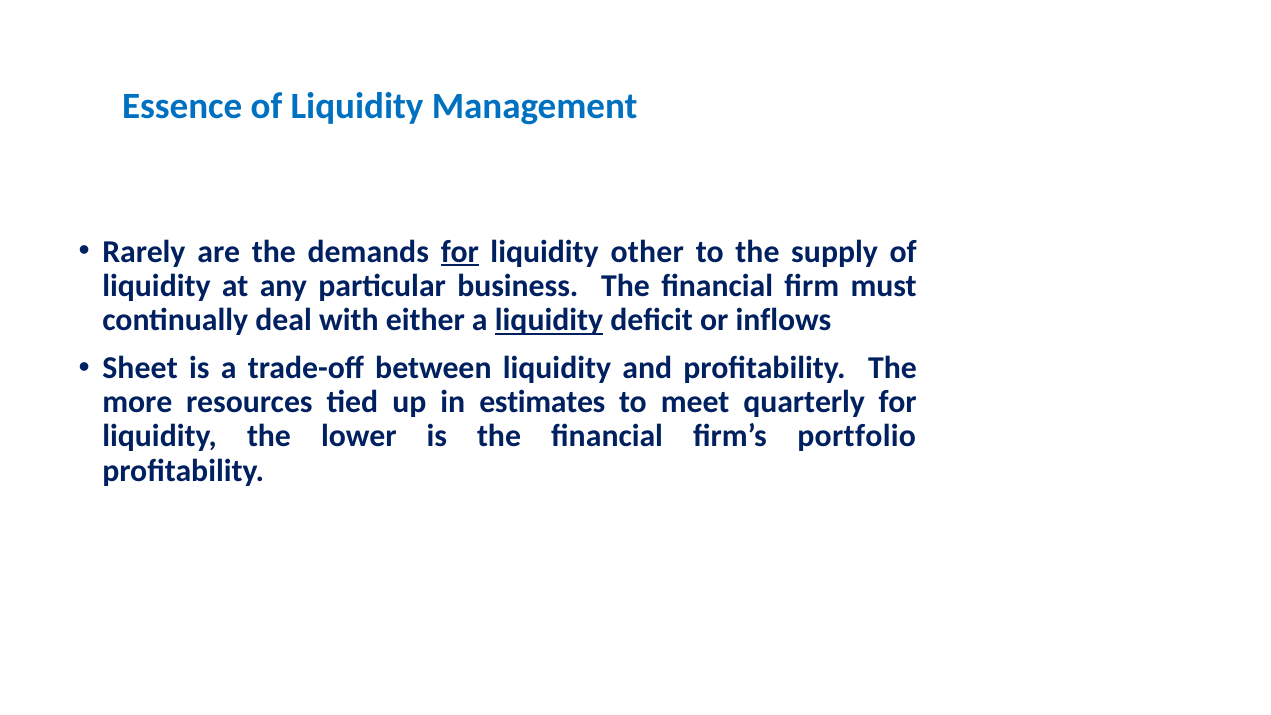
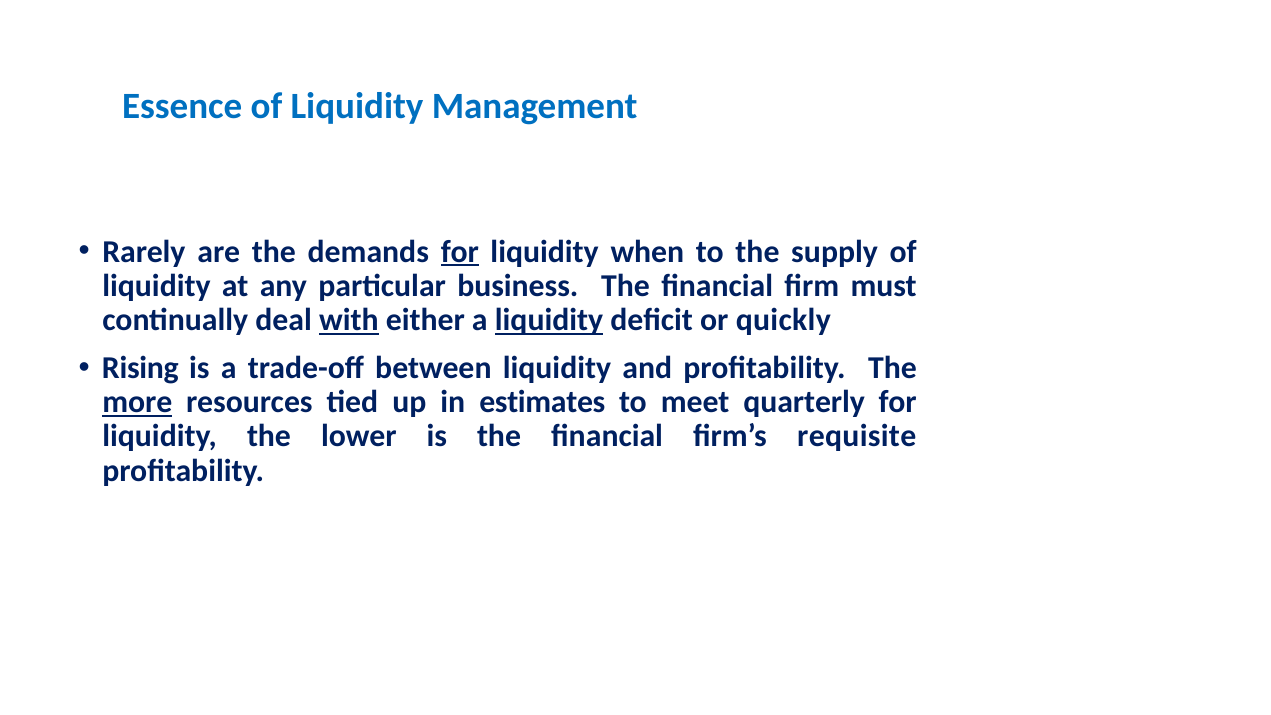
other: other -> when
with underline: none -> present
inflows: inflows -> quickly
Sheet: Sheet -> Rising
more underline: none -> present
portfolio: portfolio -> requisite
